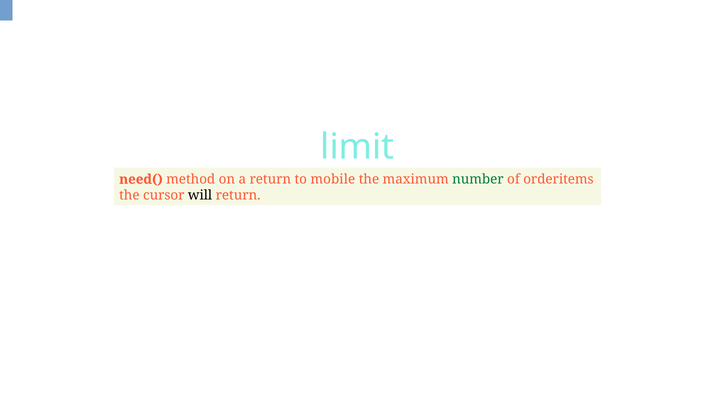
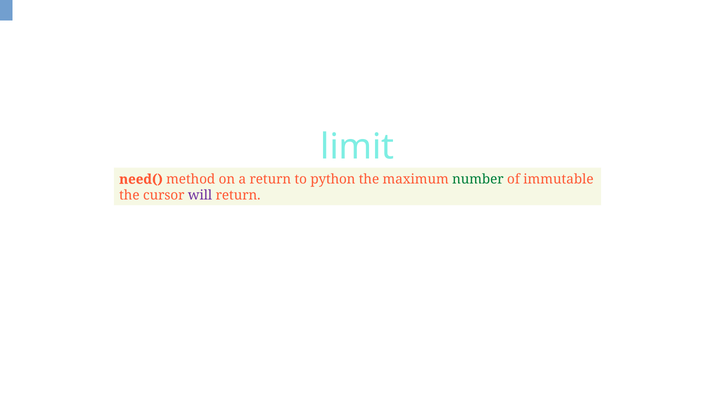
mobile: mobile -> python
orderitems: orderitems -> immutable
will colour: black -> purple
